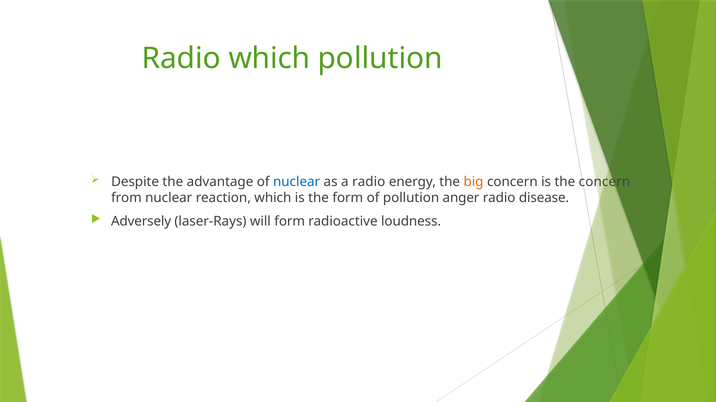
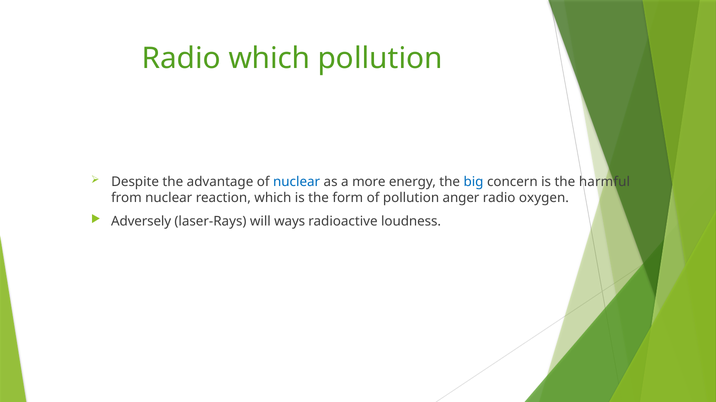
a radio: radio -> more
big colour: orange -> blue
the concern: concern -> harmful
disease: disease -> oxygen
will form: form -> ways
